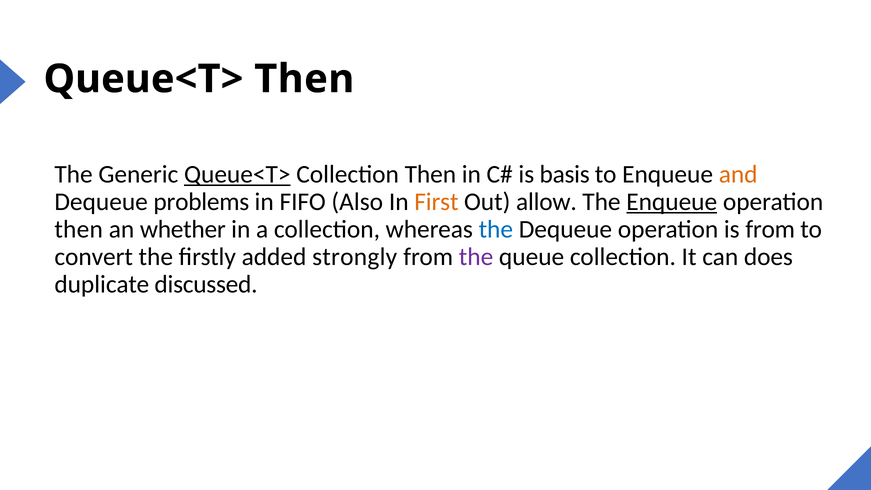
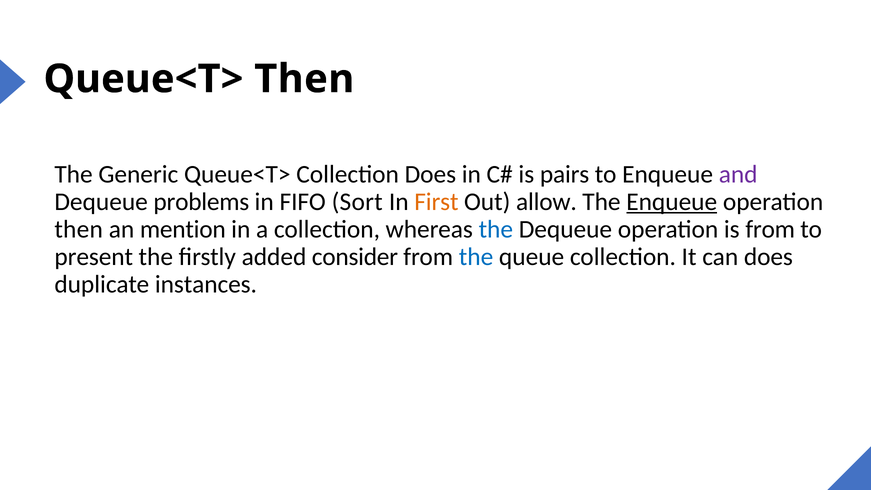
Queue<T> at (237, 174) underline: present -> none
Collection Then: Then -> Does
basis: basis -> pairs
and colour: orange -> purple
Also: Also -> Sort
whether: whether -> mention
convert: convert -> present
strongly: strongly -> consider
the at (476, 257) colour: purple -> blue
discussed: discussed -> instances
